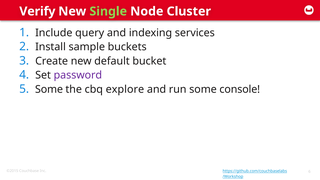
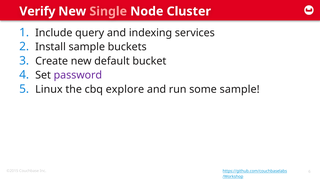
Single colour: light green -> pink
Some at (49, 89): Some -> Linux
some console: console -> sample
